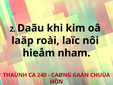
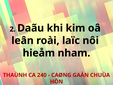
laäp: laäp -> leân
